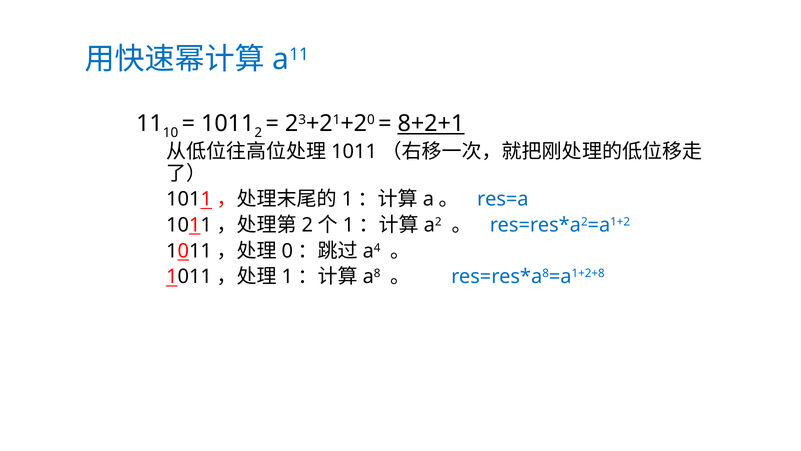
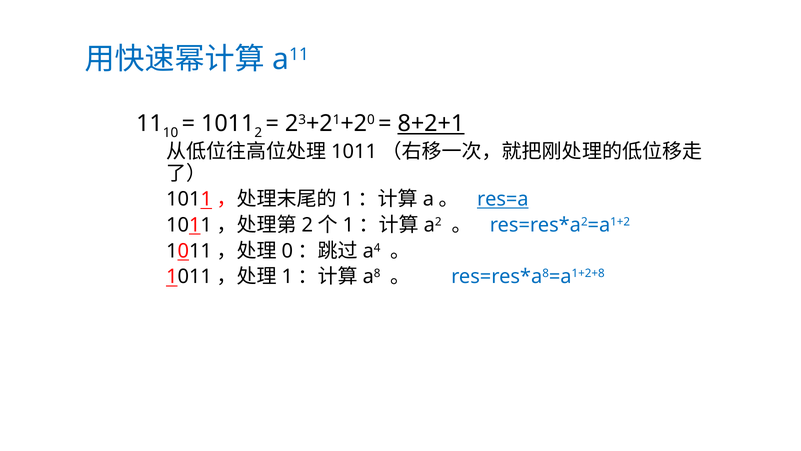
res=a underline: none -> present
